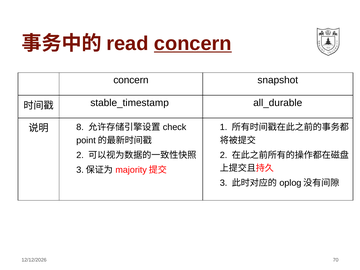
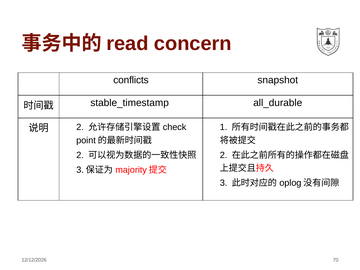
concern at (193, 43) underline: present -> none
concern at (131, 80): concern -> conflicts
8 at (80, 127): 8 -> 2
